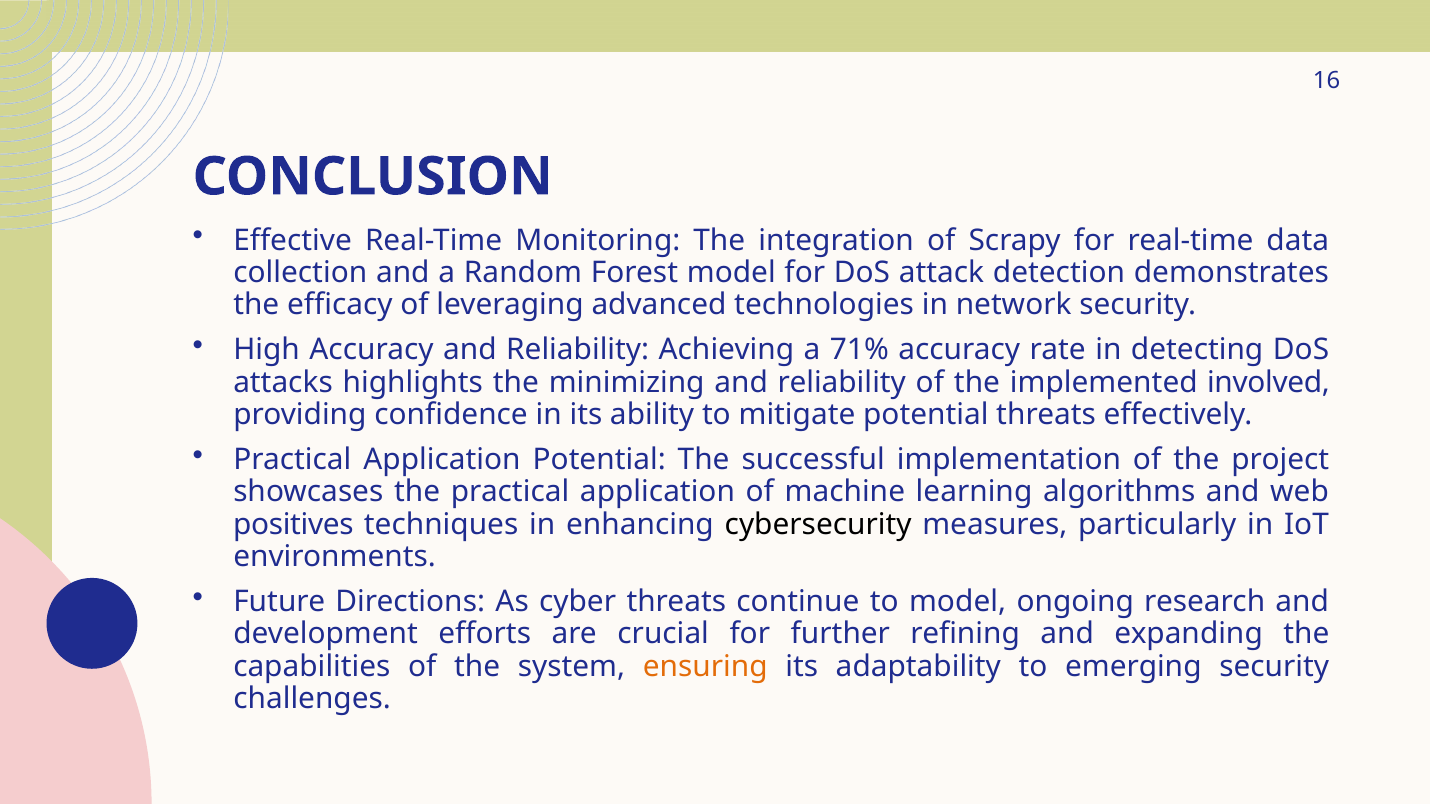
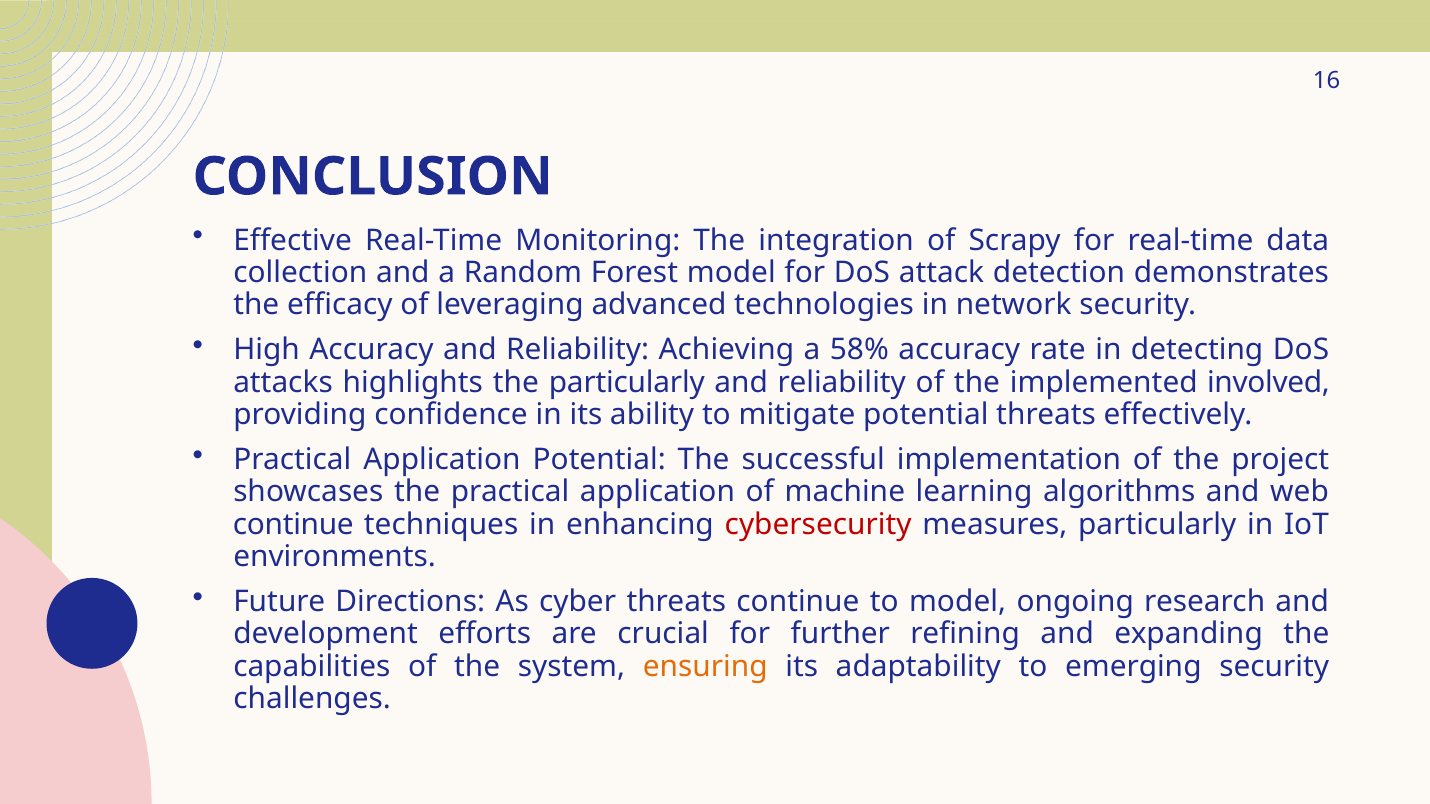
71%: 71% -> 58%
the minimizing: minimizing -> particularly
positives at (293, 525): positives -> continue
cybersecurity colour: black -> red
